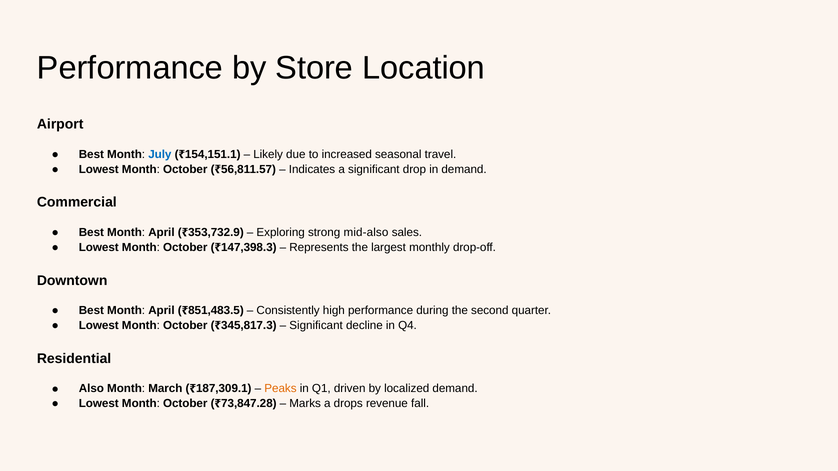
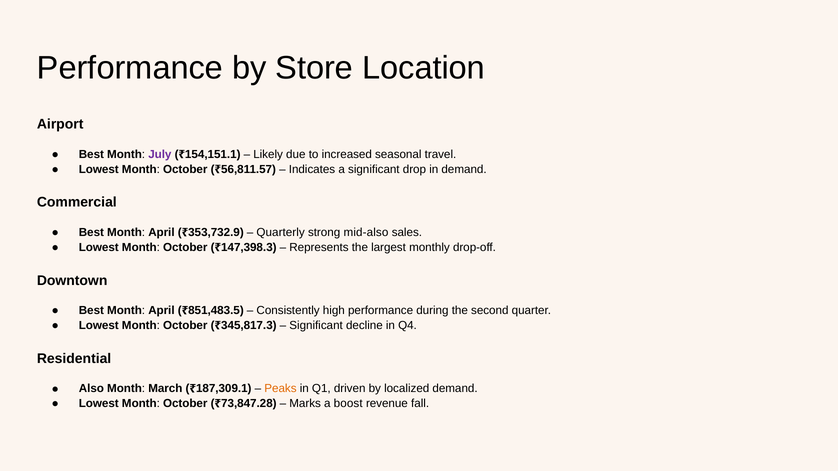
July colour: blue -> purple
Exploring: Exploring -> Quarterly
drops: drops -> boost
